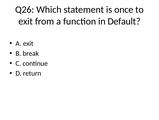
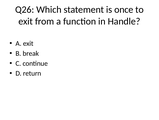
Default: Default -> Handle
